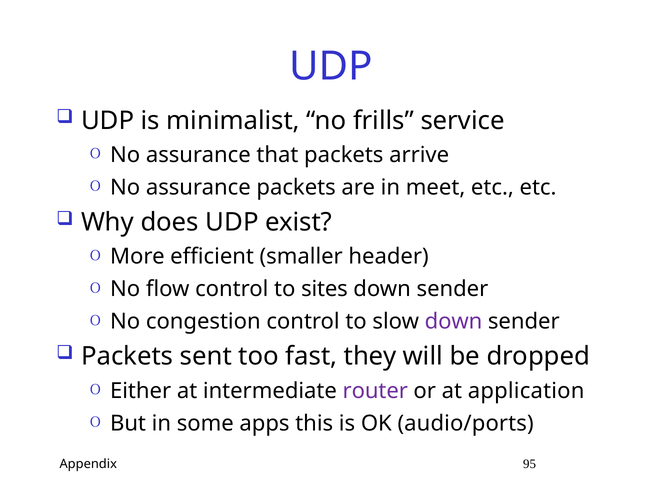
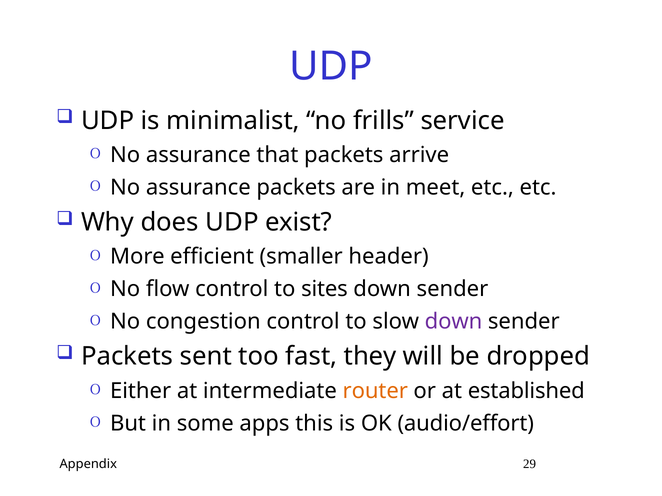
router colour: purple -> orange
application: application -> established
audio/ports: audio/ports -> audio/effort
95: 95 -> 29
